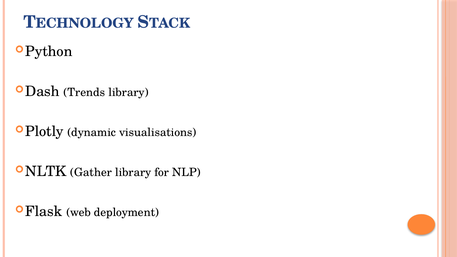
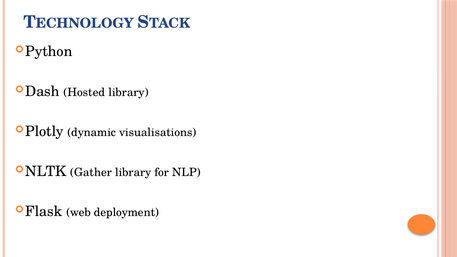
Trends: Trends -> Hosted
